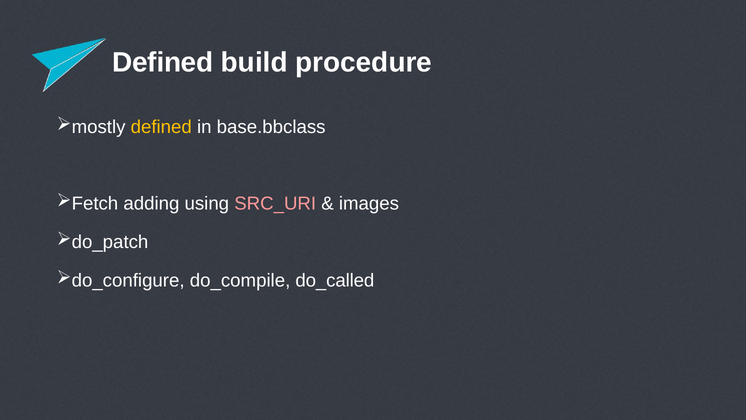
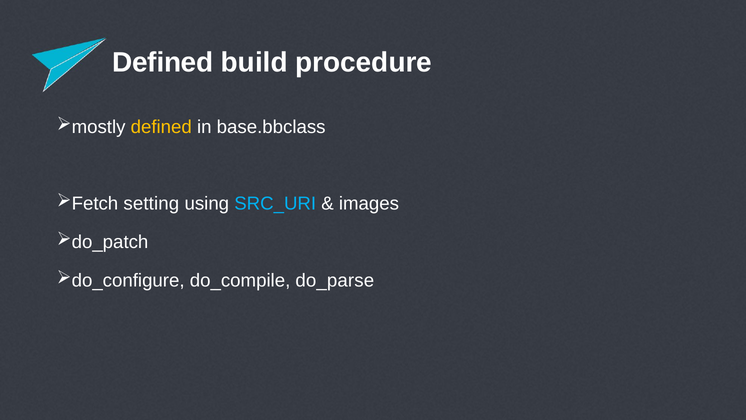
adding: adding -> setting
SRC_URI colour: pink -> light blue
do_called: do_called -> do_parse
